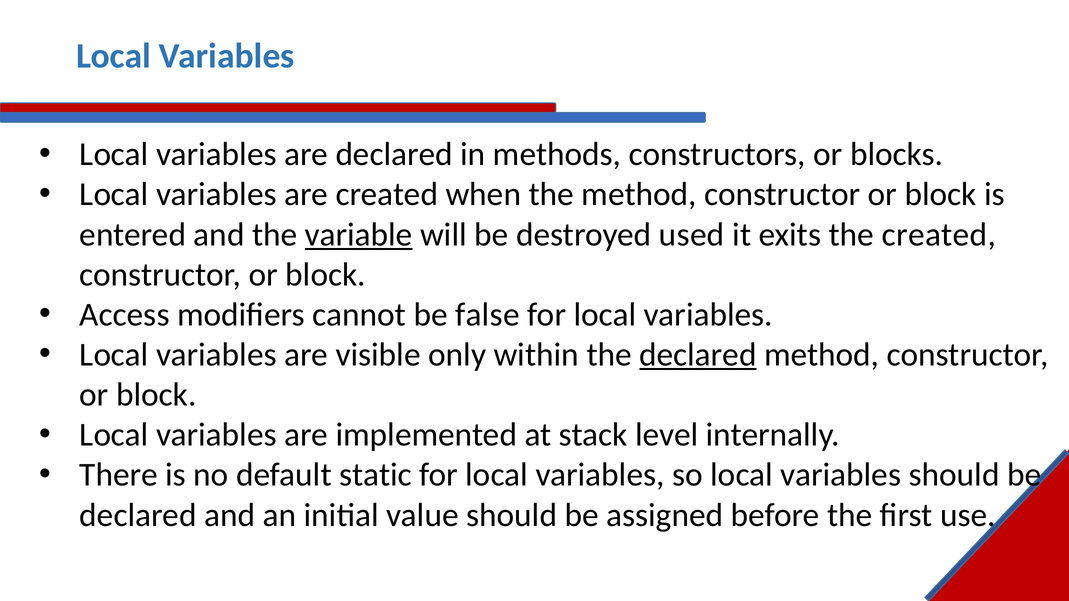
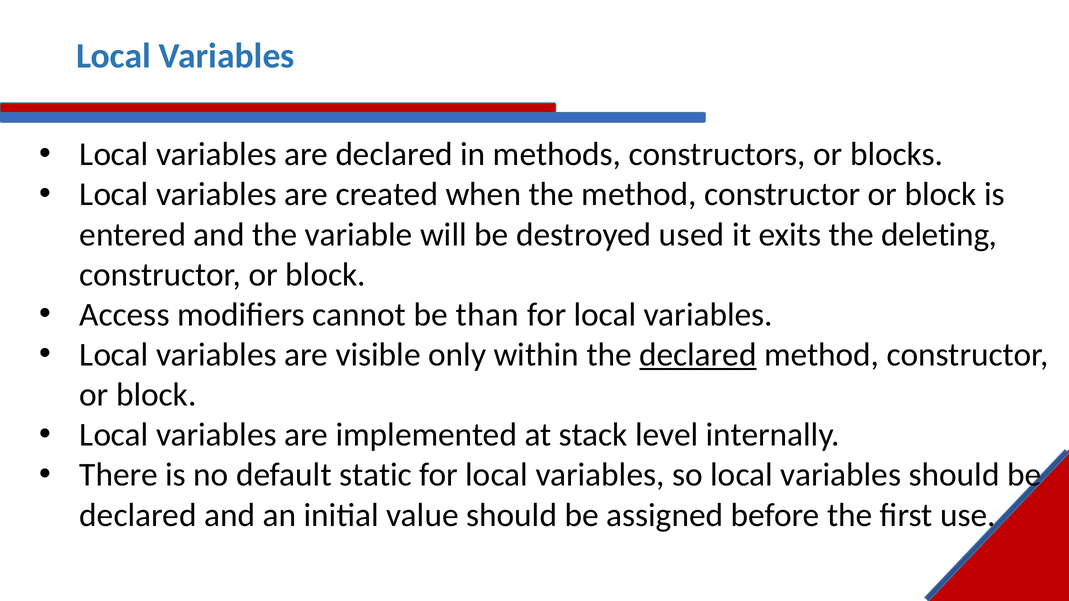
variable underline: present -> none
the created: created -> deleting
false: false -> than
